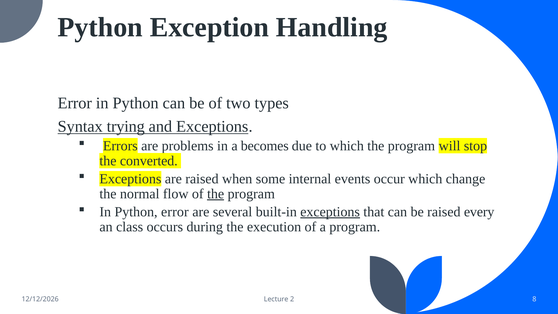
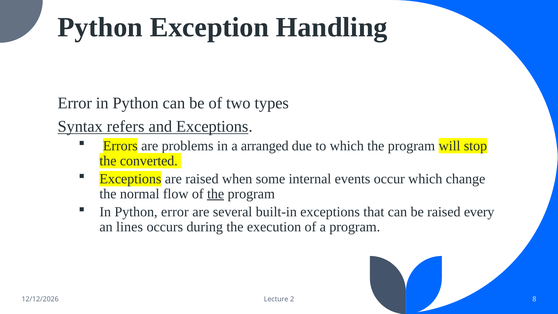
trying: trying -> refers
becomes: becomes -> arranged
exceptions at (330, 212) underline: present -> none
class: class -> lines
